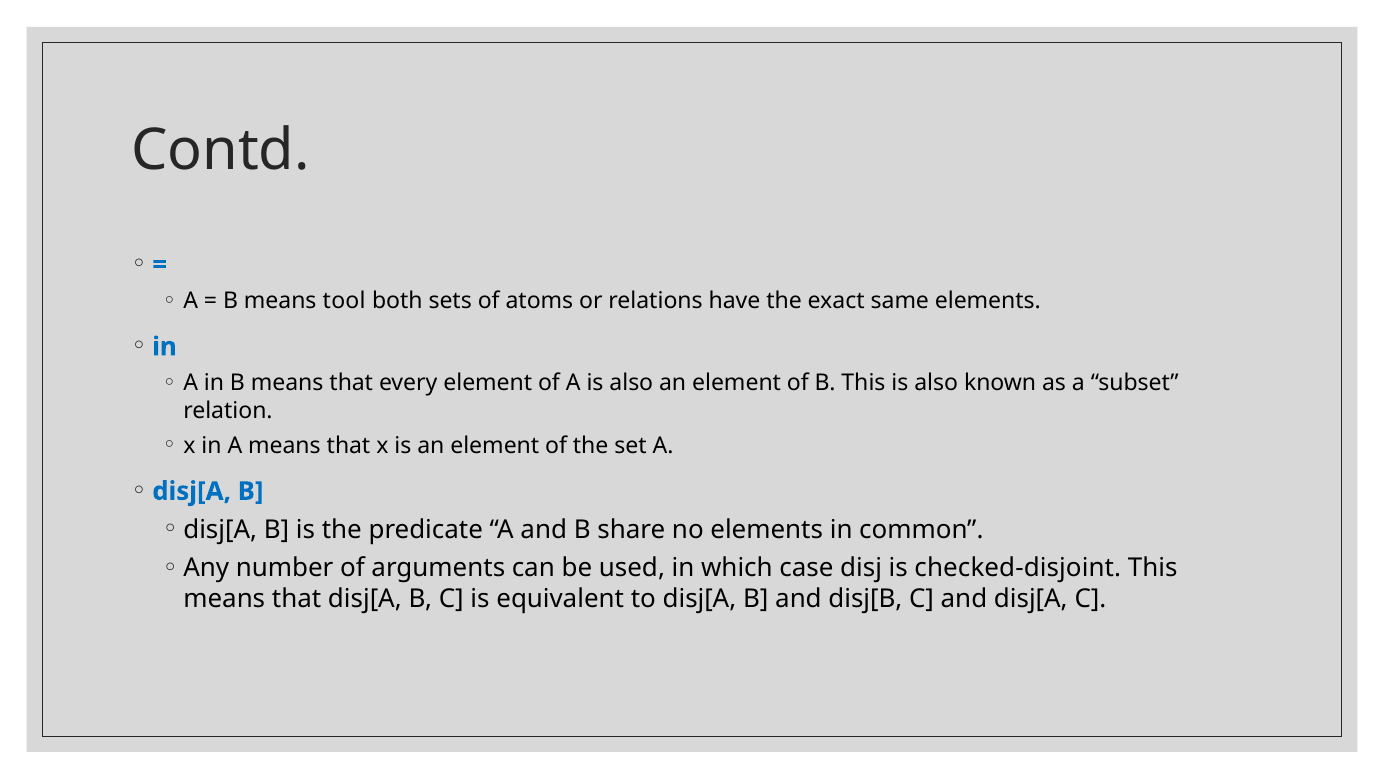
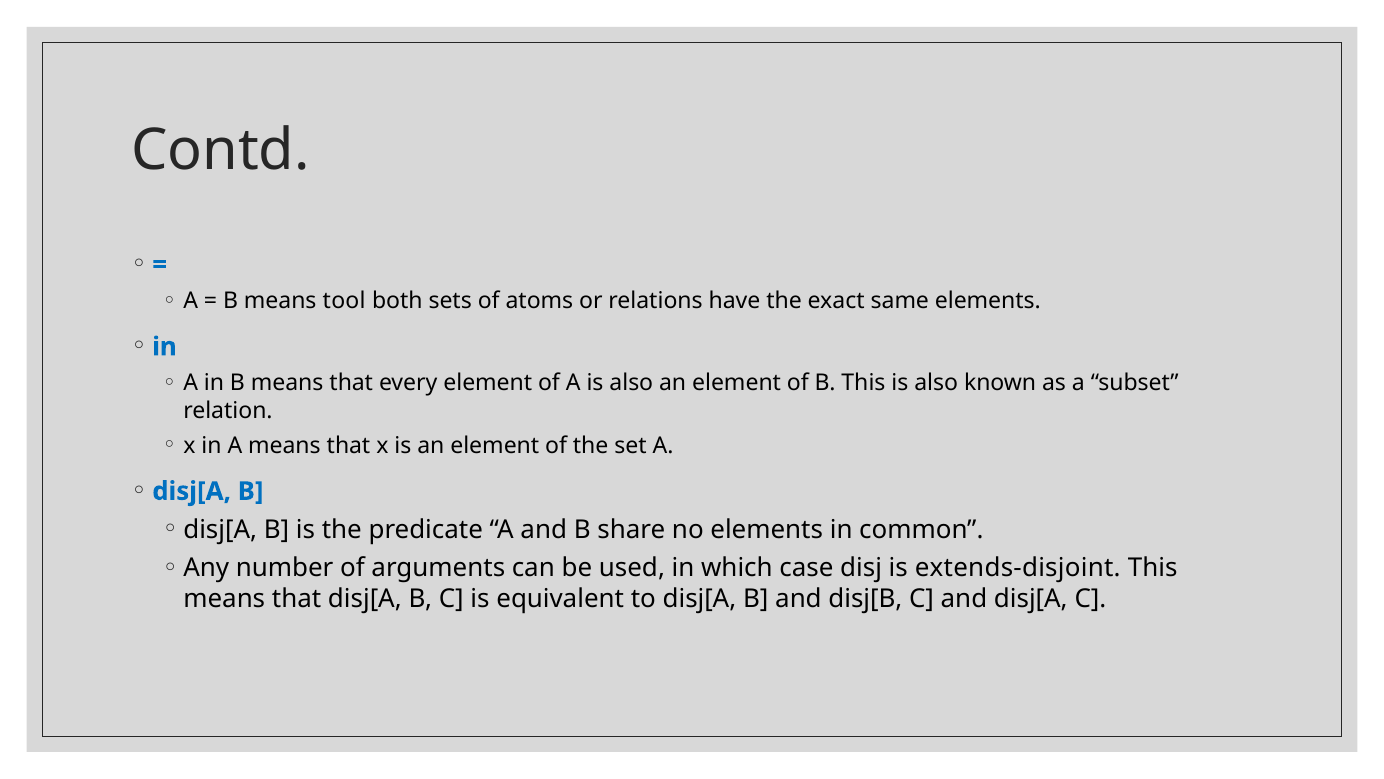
checked-disjoint: checked-disjoint -> extends-disjoint
